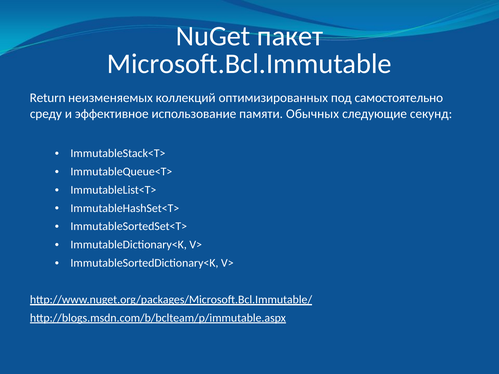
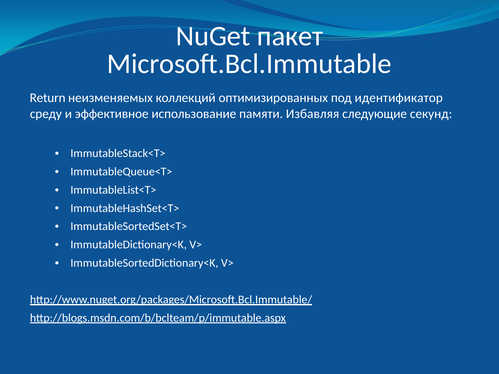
самостоятельно: самостоятельно -> идентификатор
Обычных: Обычных -> Избавляя
